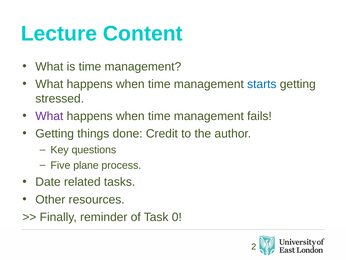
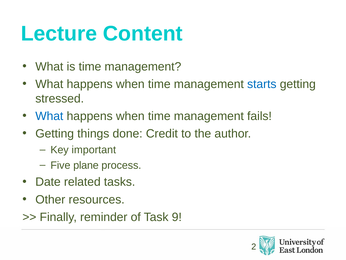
What at (49, 116) colour: purple -> blue
questions: questions -> important
0: 0 -> 9
